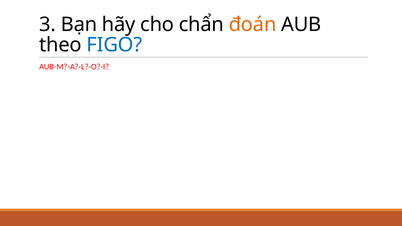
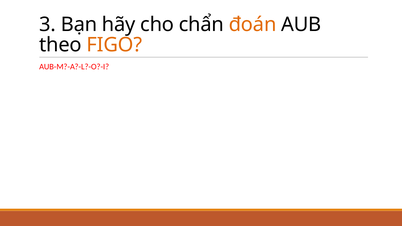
FIGO colour: blue -> orange
